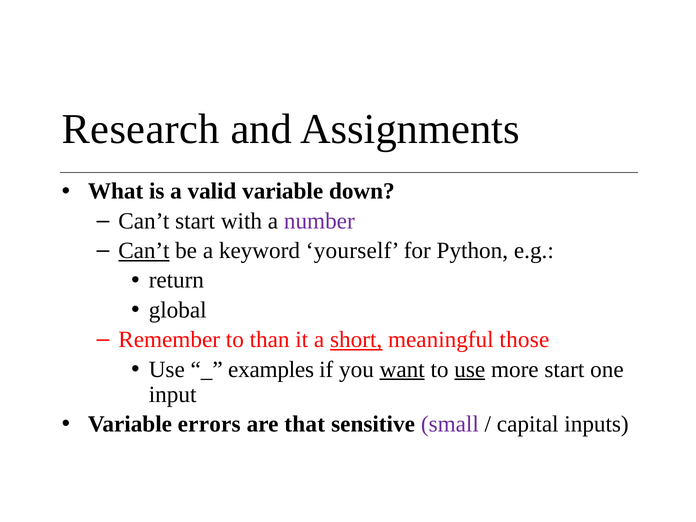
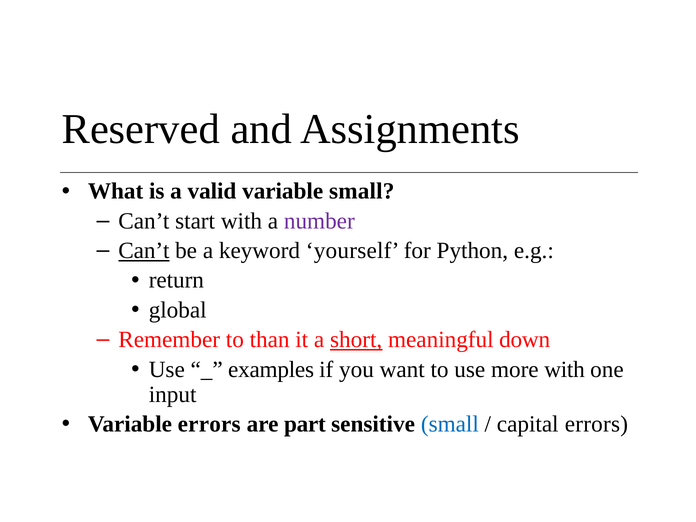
Research: Research -> Reserved
variable down: down -> small
those: those -> down
want underline: present -> none
use at (470, 369) underline: present -> none
more start: start -> with
that: that -> part
small at (450, 424) colour: purple -> blue
capital inputs: inputs -> errors
